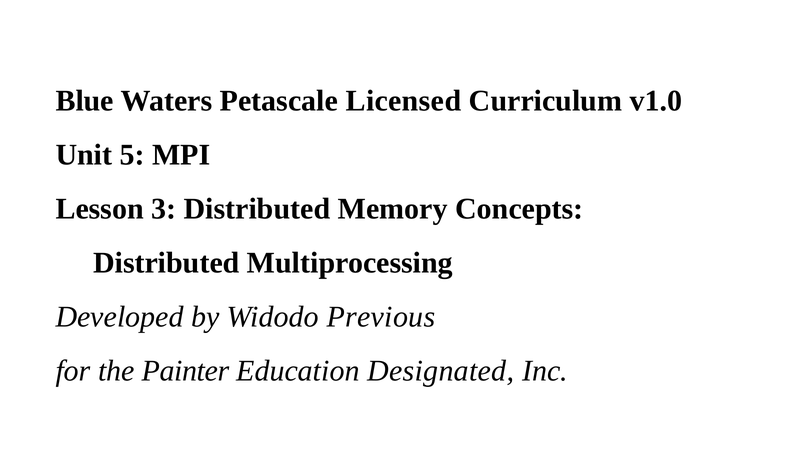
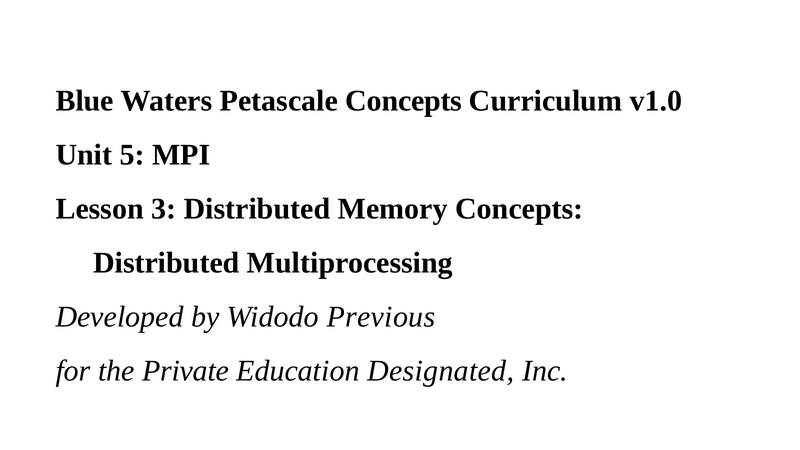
Petascale Licensed: Licensed -> Concepts
Painter: Painter -> Private
